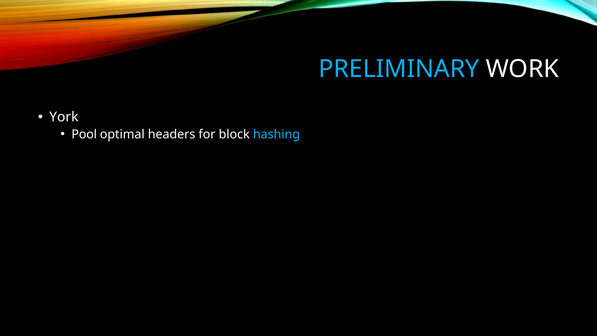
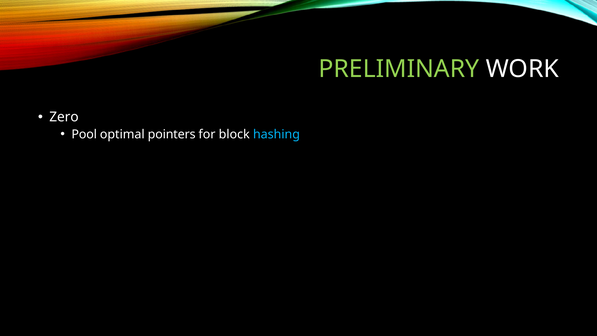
PRELIMINARY colour: light blue -> light green
York: York -> Zero
headers: headers -> pointers
